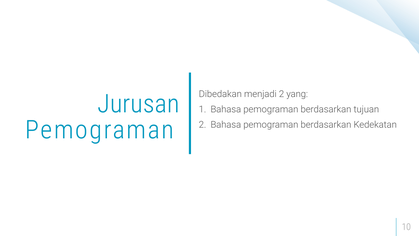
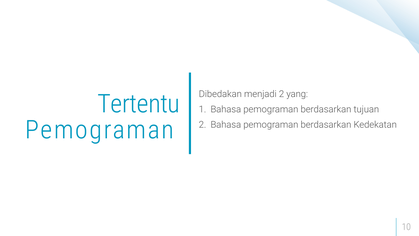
Jurusan: Jurusan -> Tertentu
